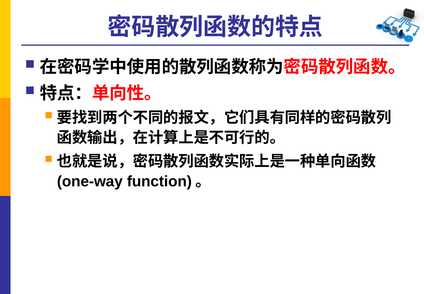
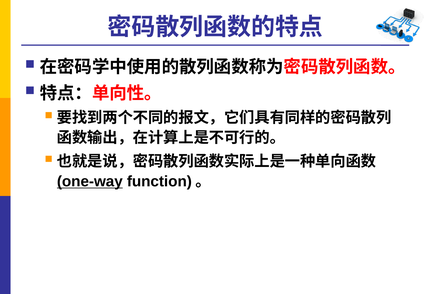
one-way underline: none -> present
